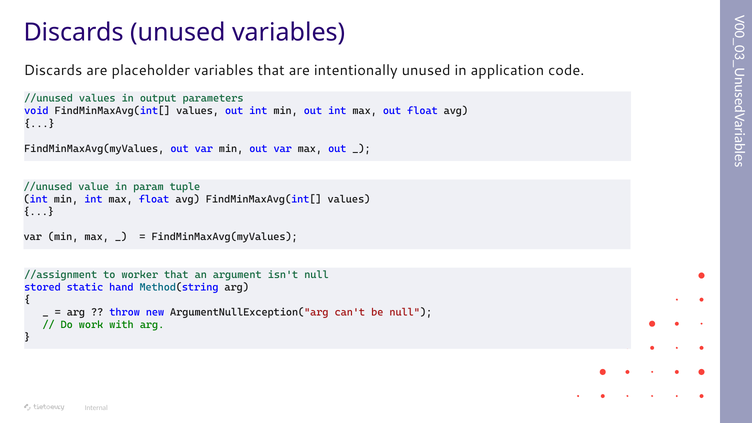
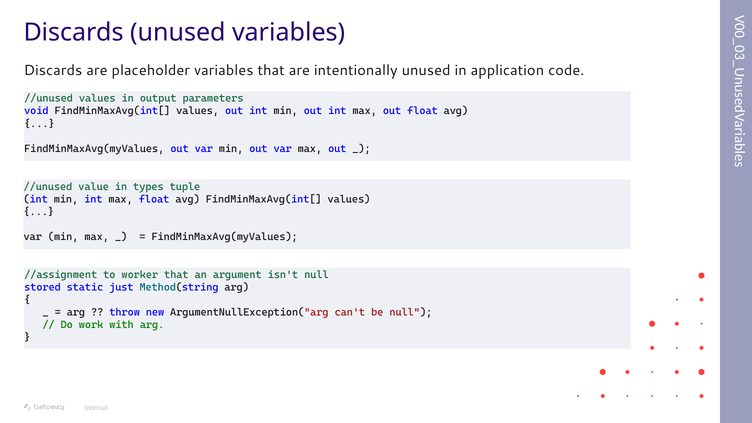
param: param -> types
hand: hand -> just
